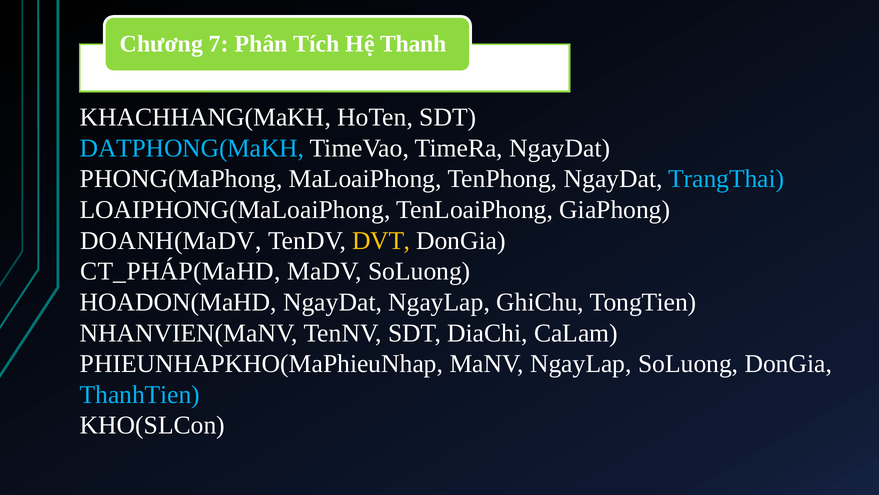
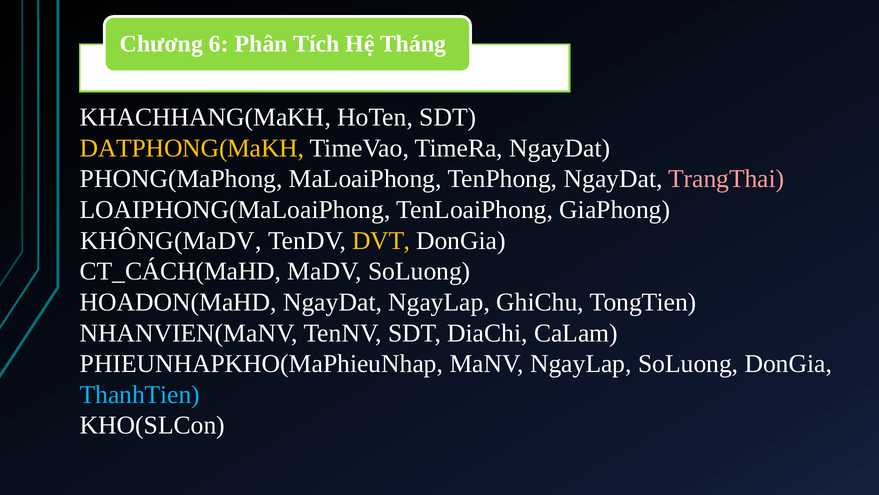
7: 7 -> 6
Thanh: Thanh -> Tháng
DATPHONG(MaKH colour: light blue -> yellow
TrangThai colour: light blue -> pink
DOANH(MaDV: DOANH(MaDV -> KHÔNG(MaDV
CT_PHÁP(MaHD: CT_PHÁP(MaHD -> CT_CÁCH(MaHD
